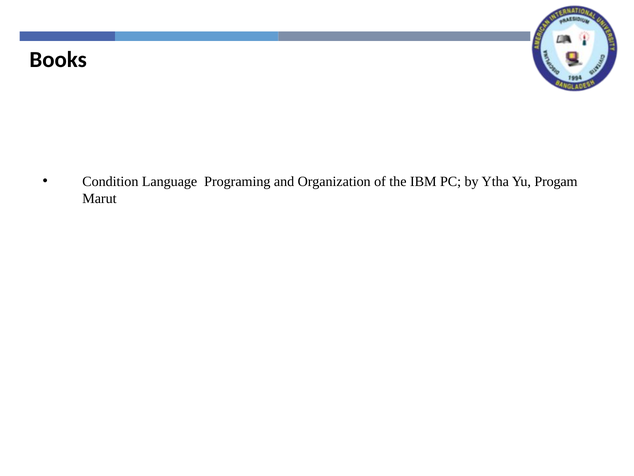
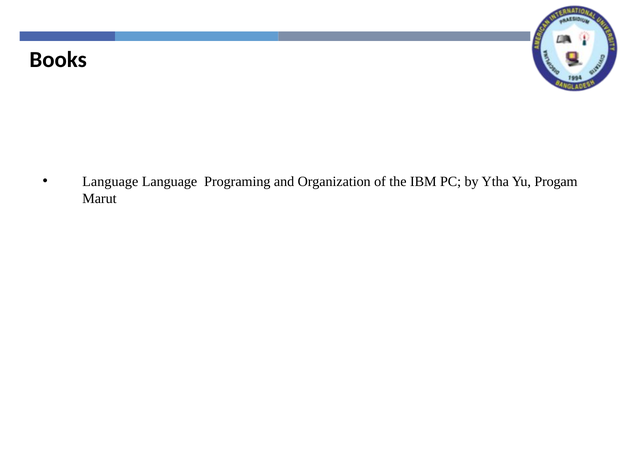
Condition at (110, 181): Condition -> Language
